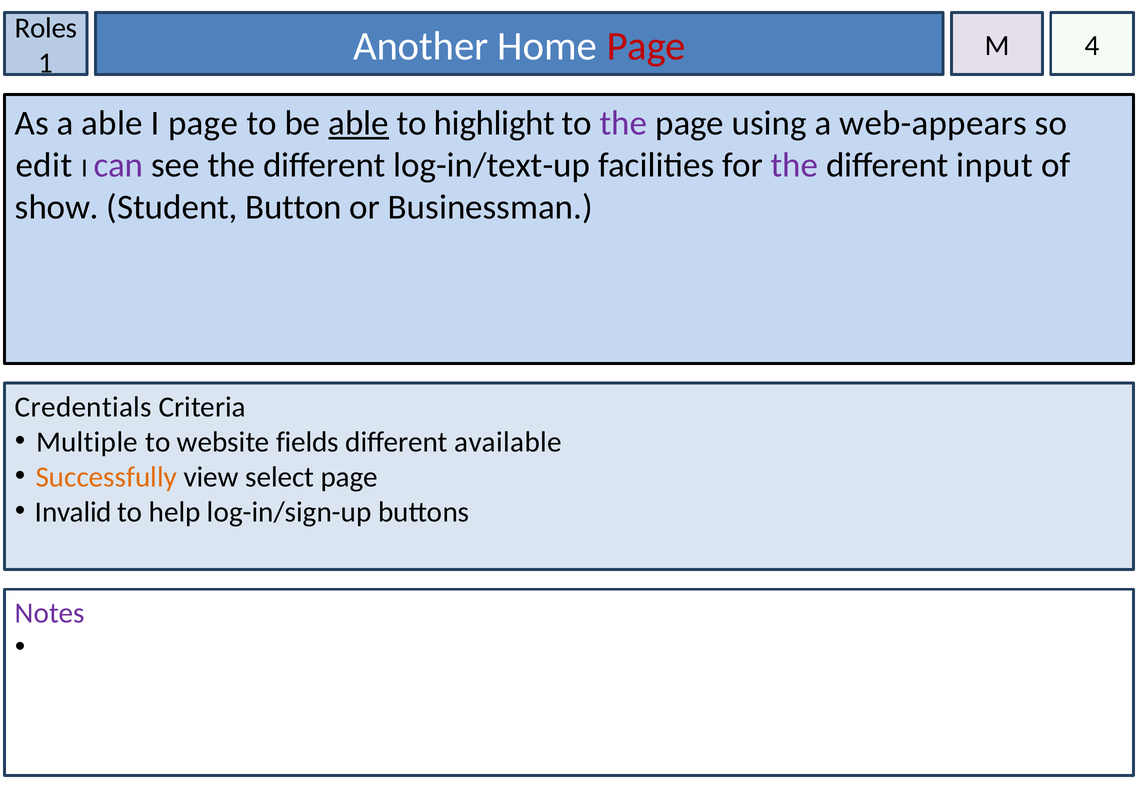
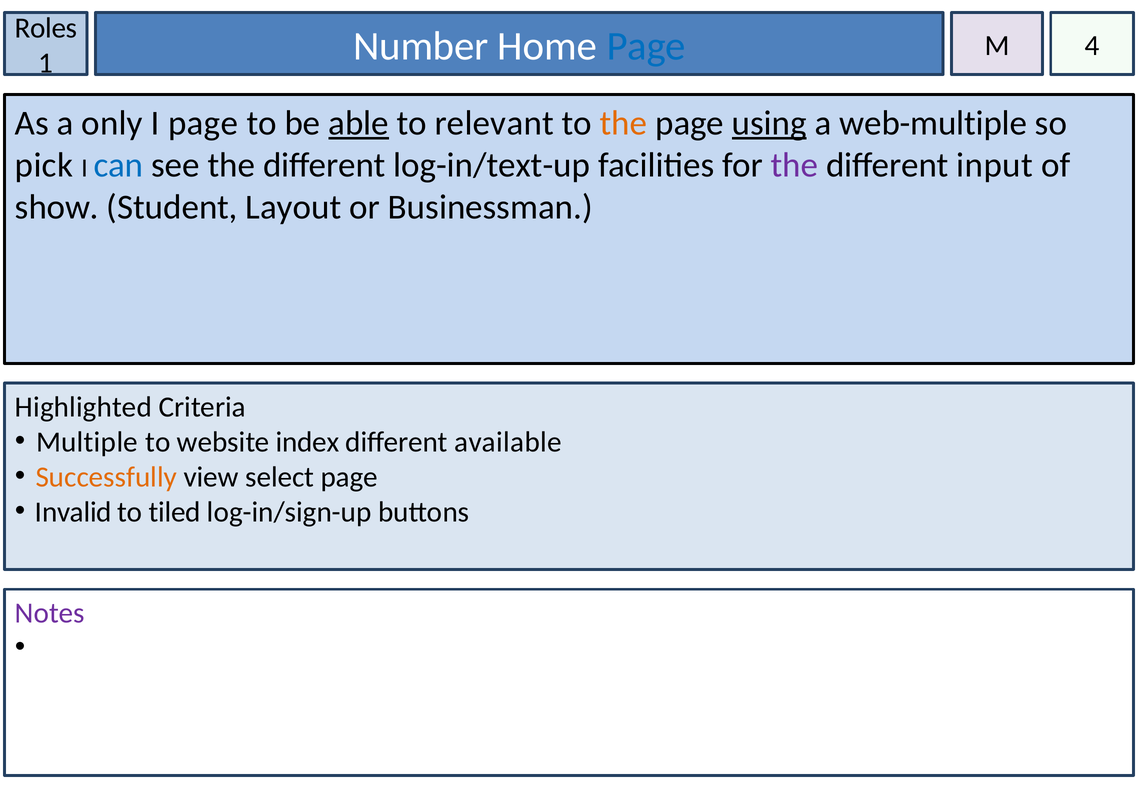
Another: Another -> Number
Page at (646, 46) colour: red -> blue
a able: able -> only
highlight: highlight -> relevant
the at (623, 123) colour: purple -> orange
using underline: none -> present
web-appears: web-appears -> web-multiple
edit: edit -> pick
can colour: purple -> blue
Button: Button -> Layout
Credentials: Credentials -> Highlighted
fields: fields -> index
help: help -> tiled
